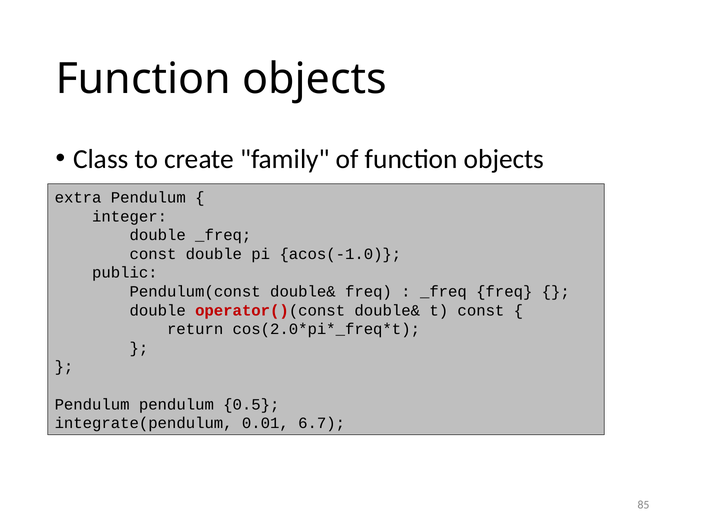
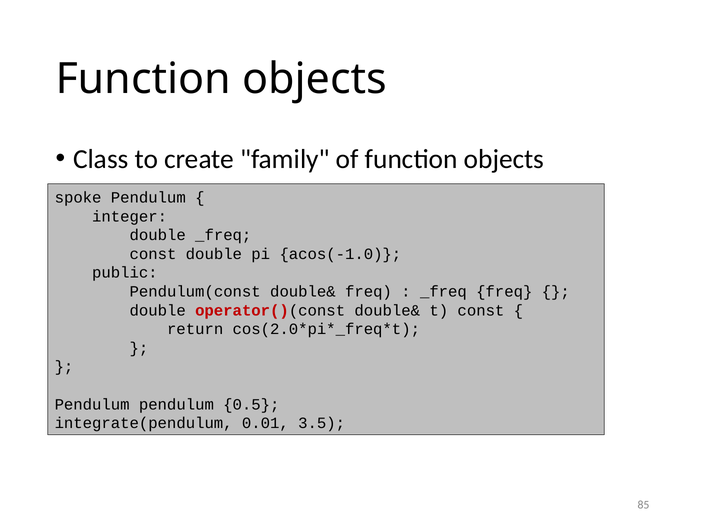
extra: extra -> spoke
6.7: 6.7 -> 3.5
